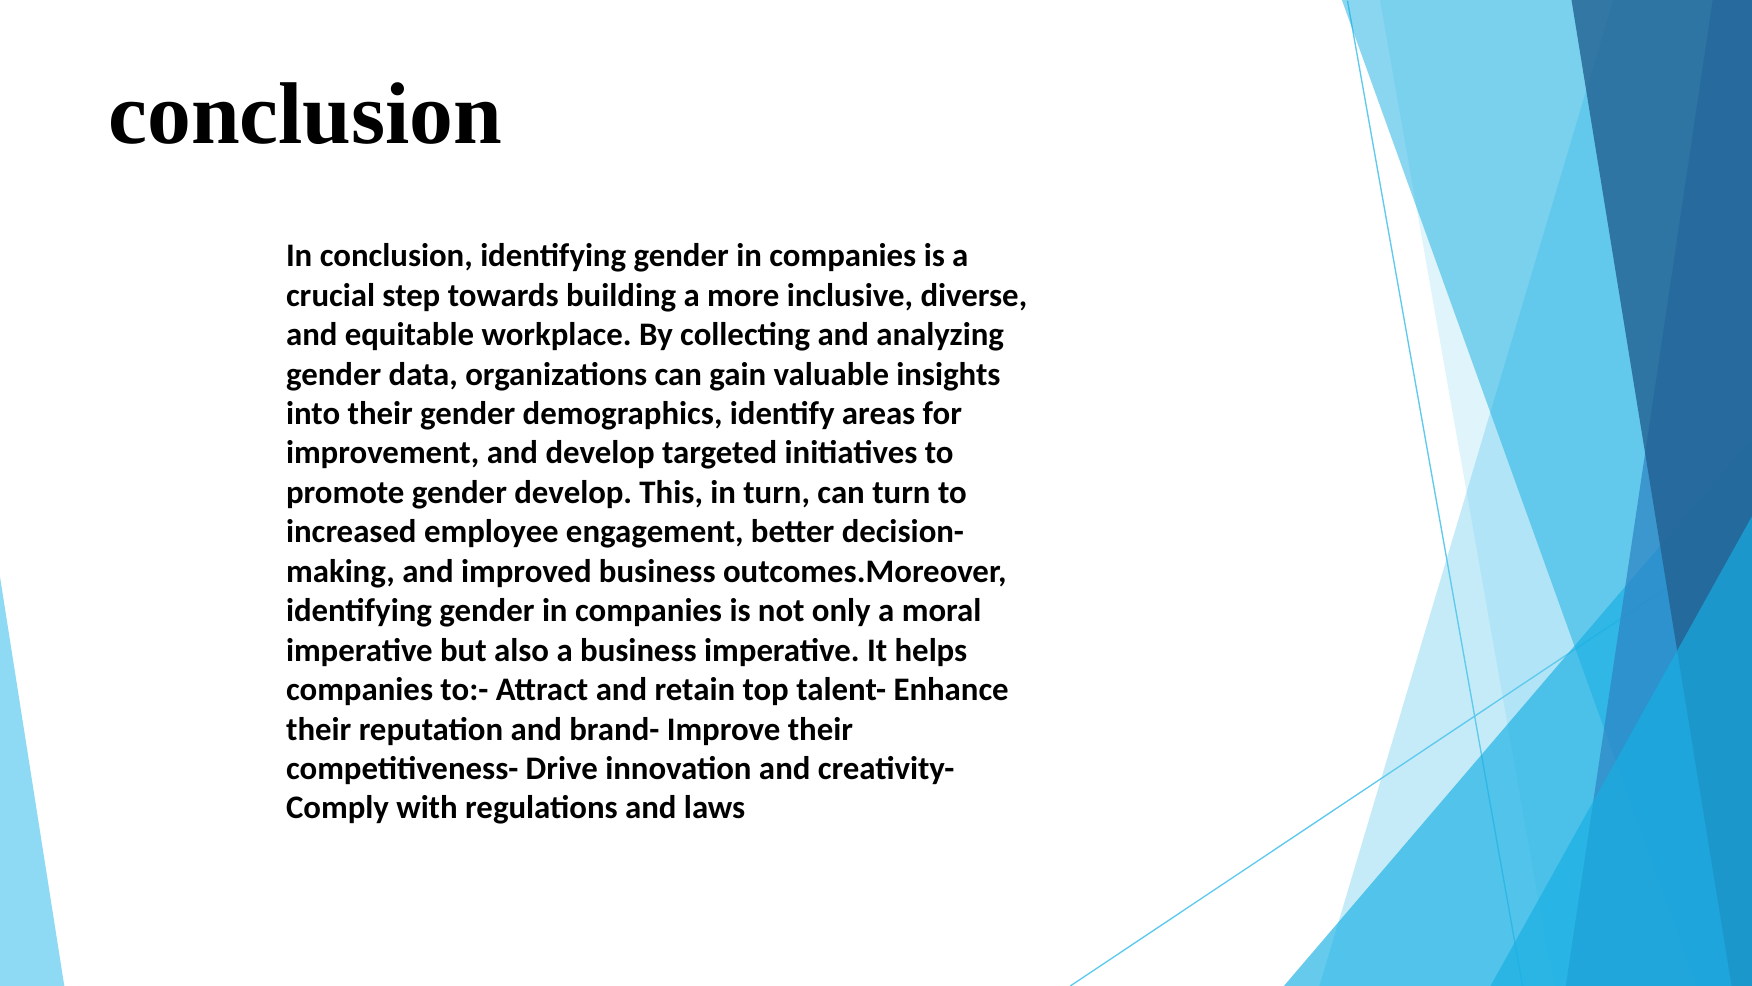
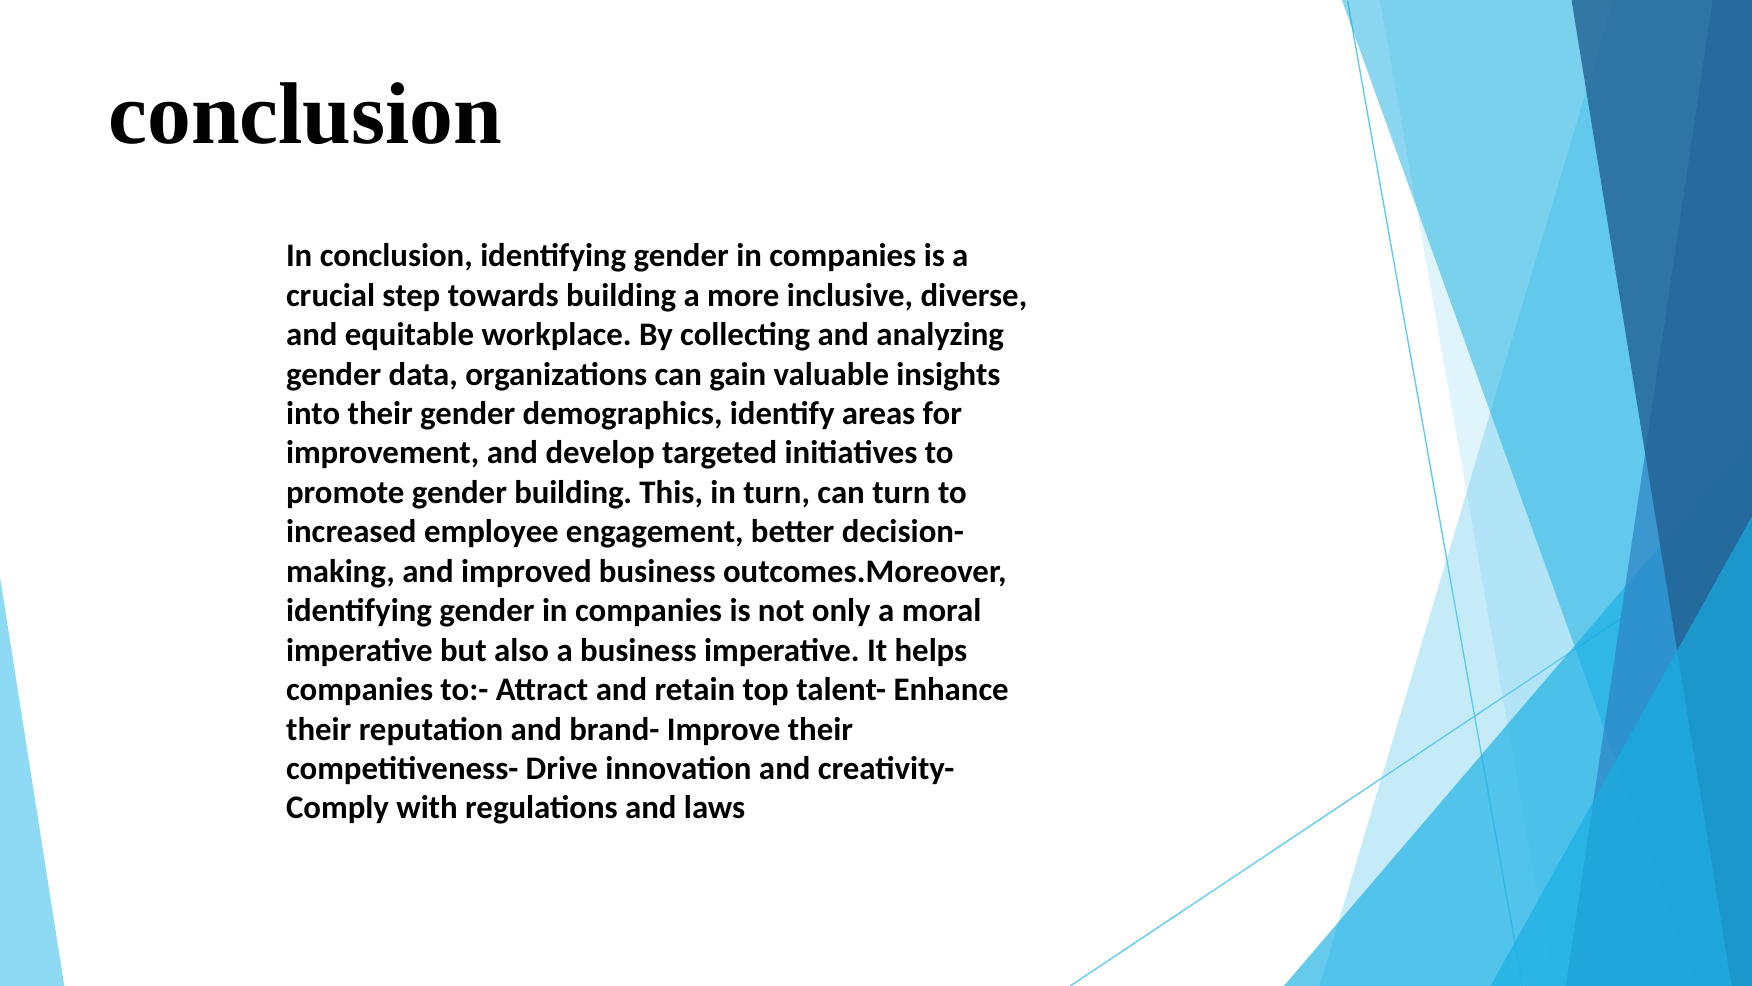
gender develop: develop -> building
